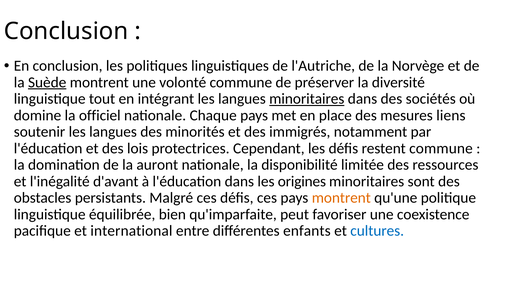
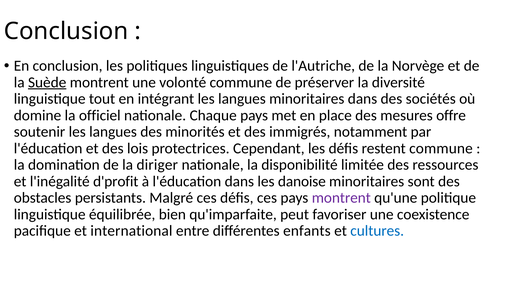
minoritaires at (307, 99) underline: present -> none
liens: liens -> offre
auront: auront -> diriger
d'avant: d'avant -> d'profit
origines: origines -> danoise
montrent at (341, 198) colour: orange -> purple
